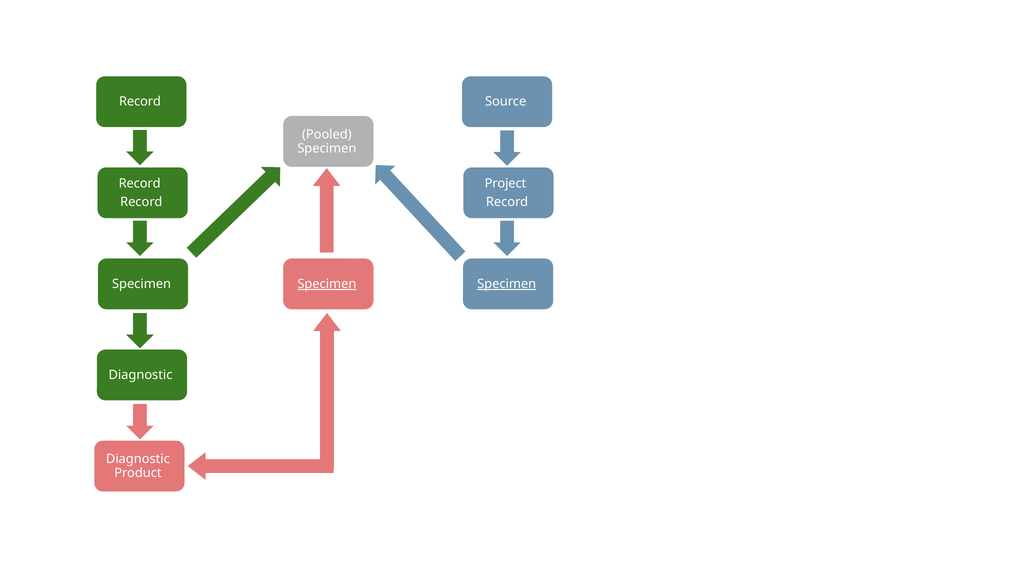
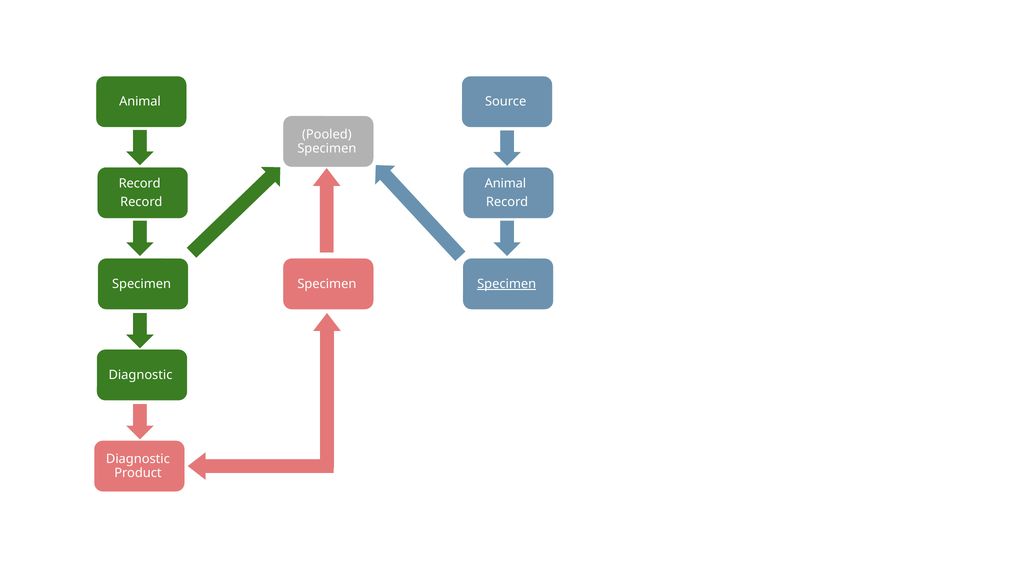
Record at (140, 102): Record -> Animal
Project at (505, 183): Project -> Animal
Specimen at (327, 284) underline: present -> none
